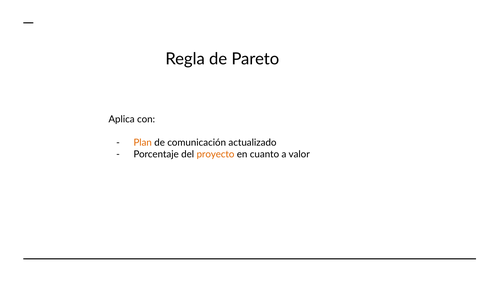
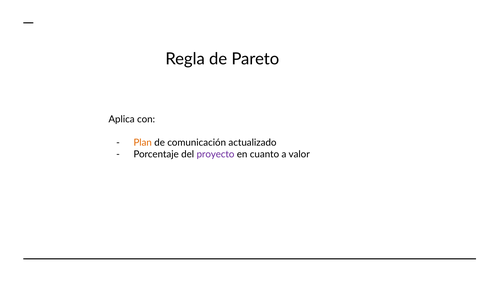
proyecto colour: orange -> purple
